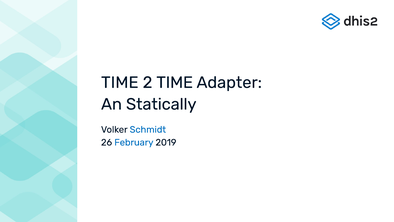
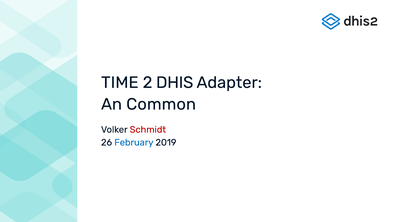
2 TIME: TIME -> DHIS
Statically: Statically -> Common
Schmidt colour: blue -> red
